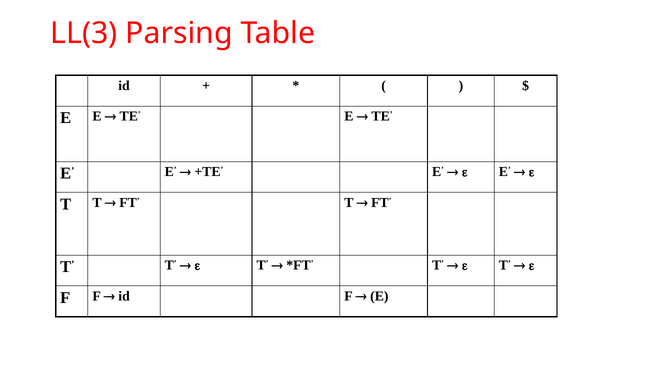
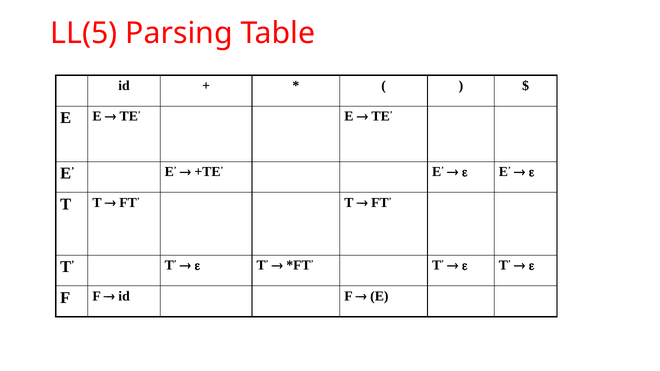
LL(3: LL(3 -> LL(5
